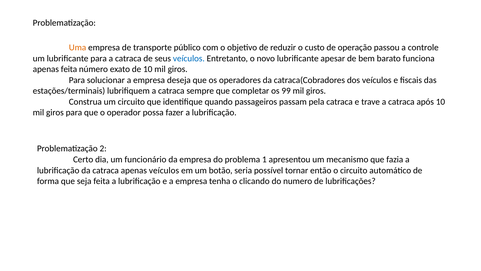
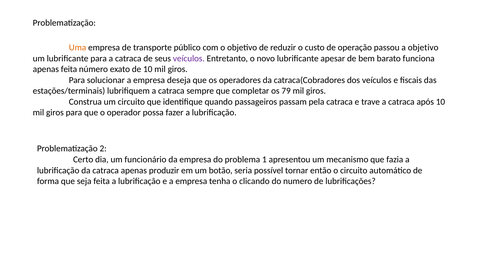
a controle: controle -> objetivo
veículos at (189, 58) colour: blue -> purple
99: 99 -> 79
apenas veículos: veículos -> produzir
